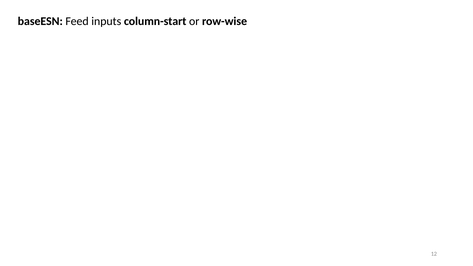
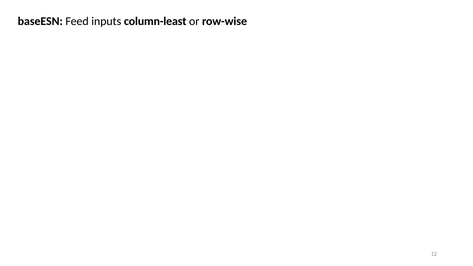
column-start: column-start -> column-least
